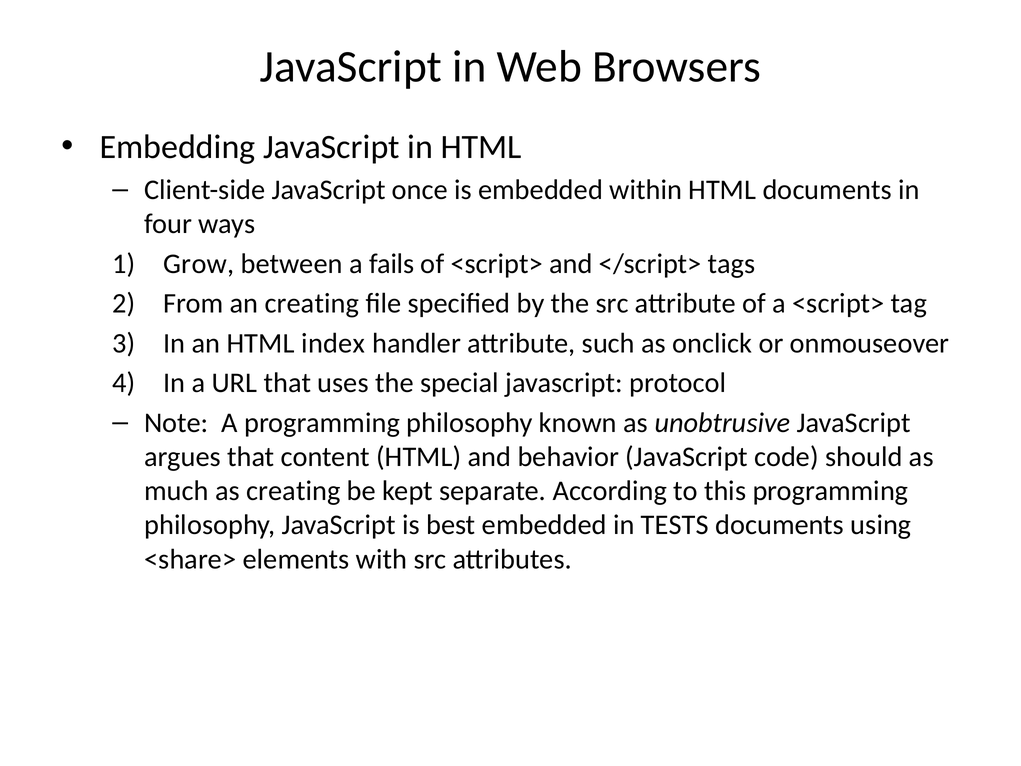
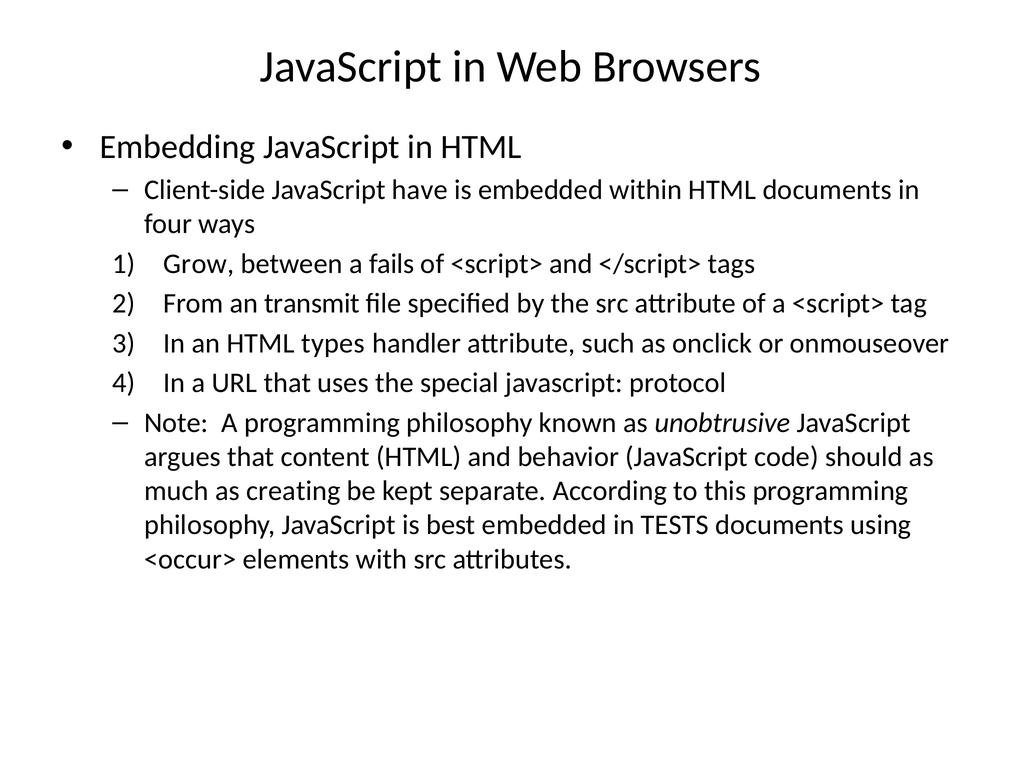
once: once -> have
an creating: creating -> transmit
index: index -> types
<share>: <share> -> <occur>
